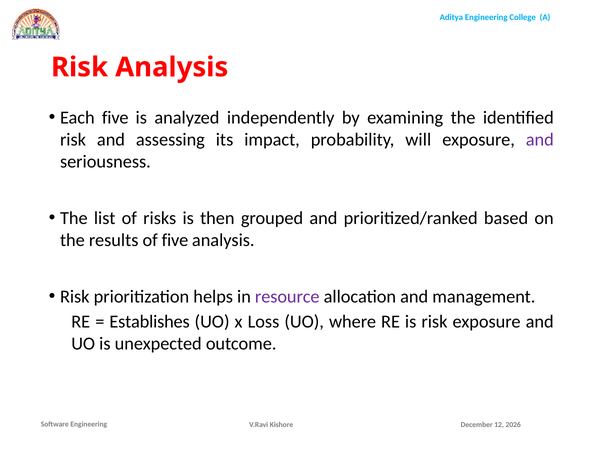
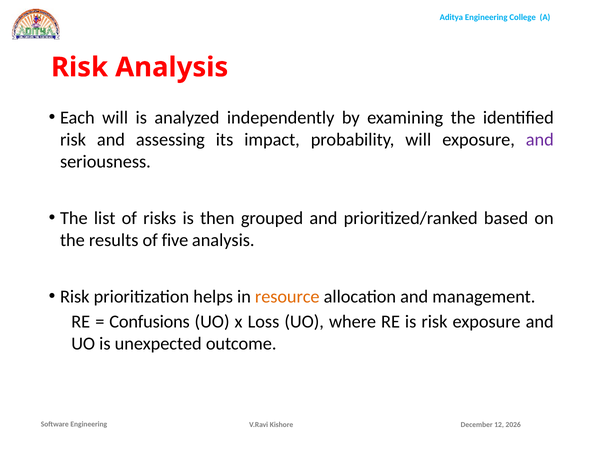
Each five: five -> will
resource colour: purple -> orange
Establishes: Establishes -> Confusions
